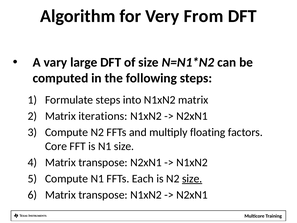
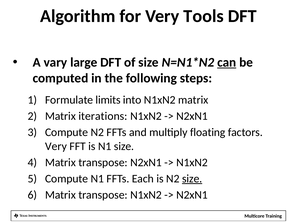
From: From -> Tools
can underline: none -> present
Formulate steps: steps -> limits
Core at (56, 146): Core -> Very
